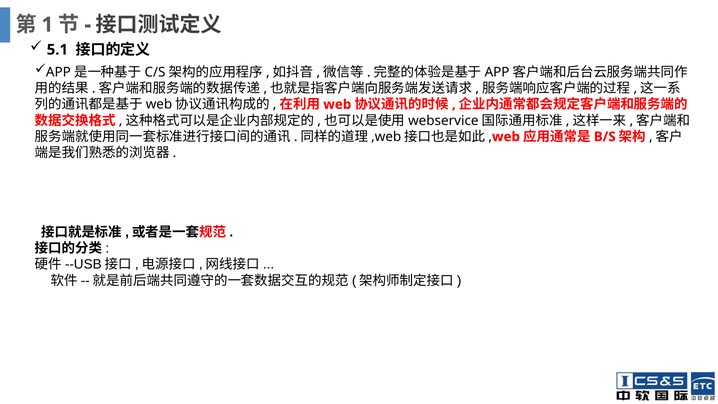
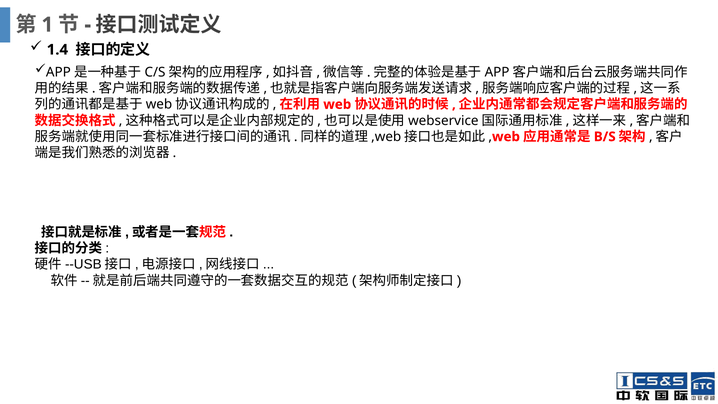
5.1: 5.1 -> 1.4
